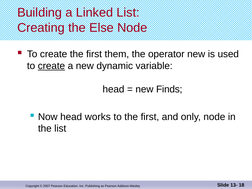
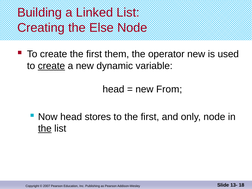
Finds: Finds -> From
works: works -> stores
the at (45, 129) underline: none -> present
